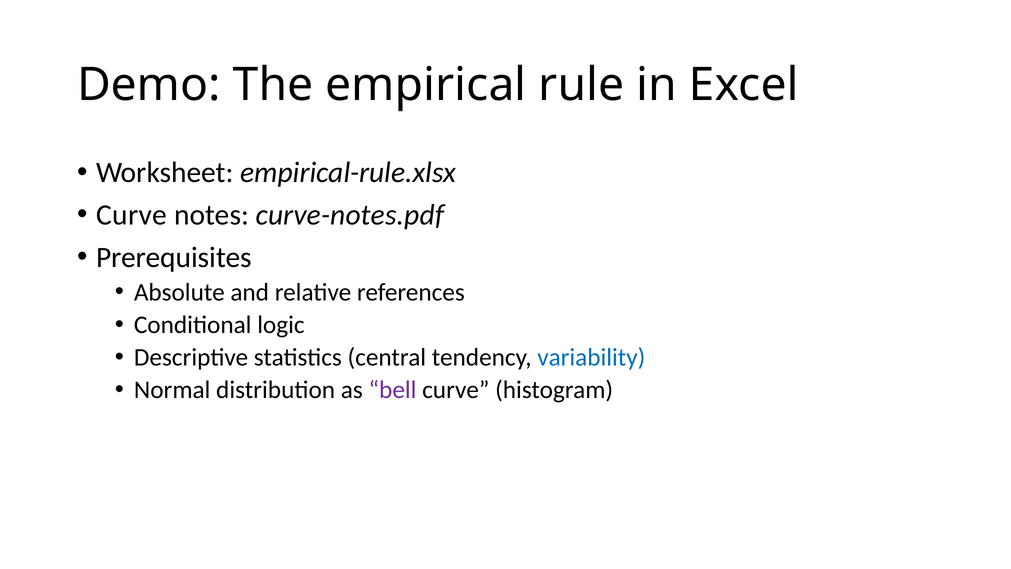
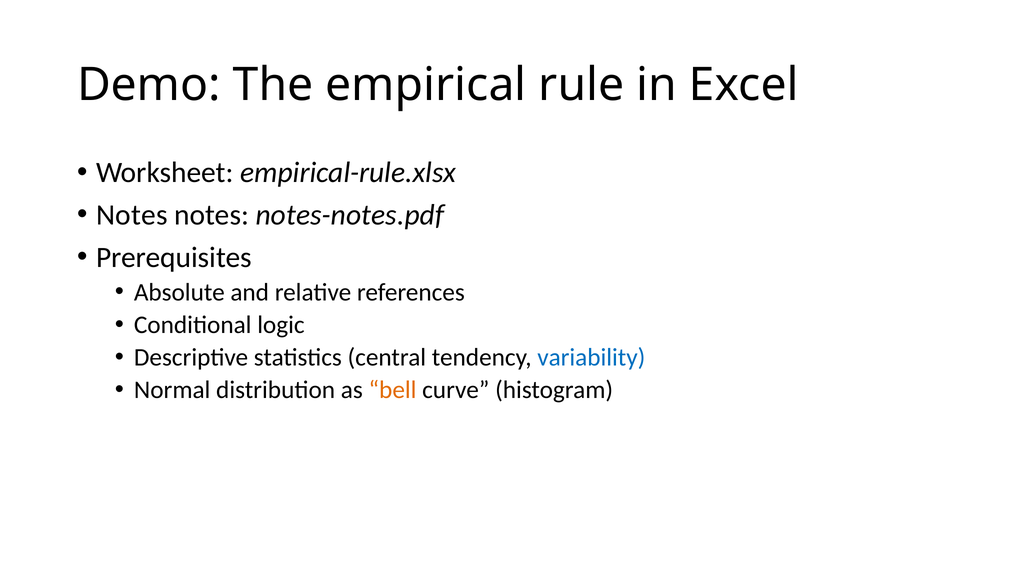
Curve at (132, 215): Curve -> Notes
curve-notes.pdf: curve-notes.pdf -> notes-notes.pdf
bell colour: purple -> orange
